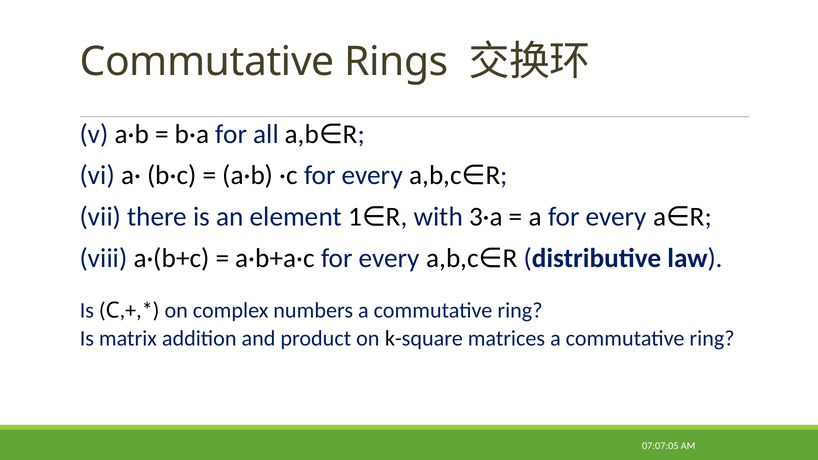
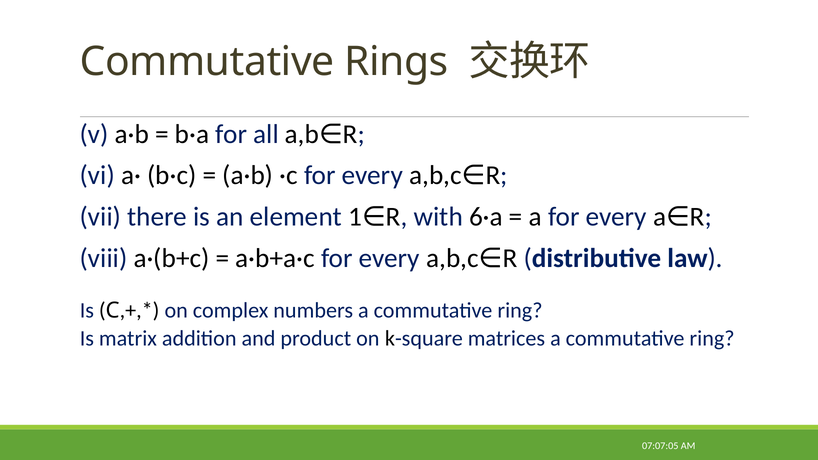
3·a: 3·a -> 6·a
